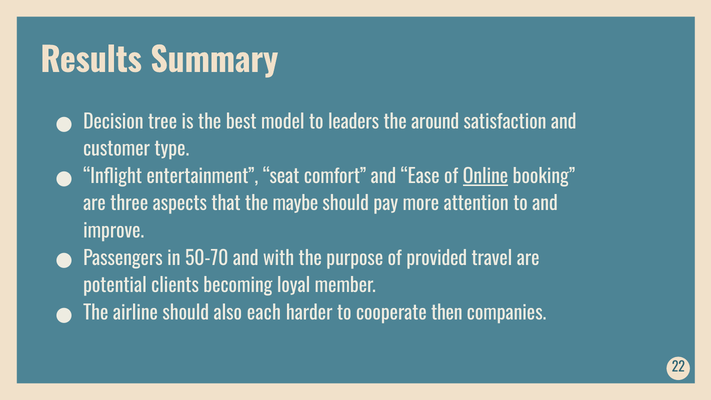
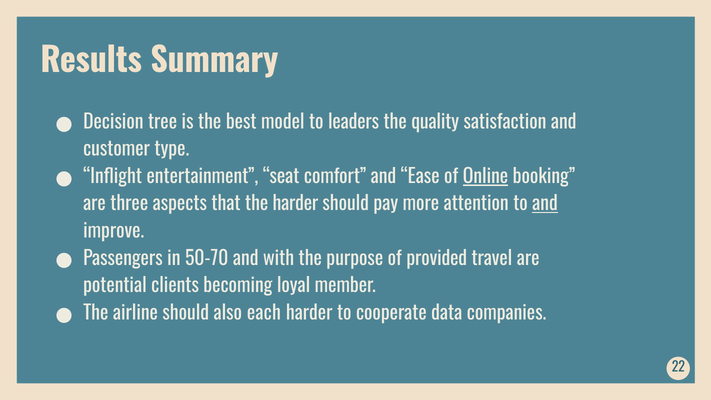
around: around -> quality
the maybe: maybe -> harder
and at (545, 204) underline: none -> present
then: then -> data
